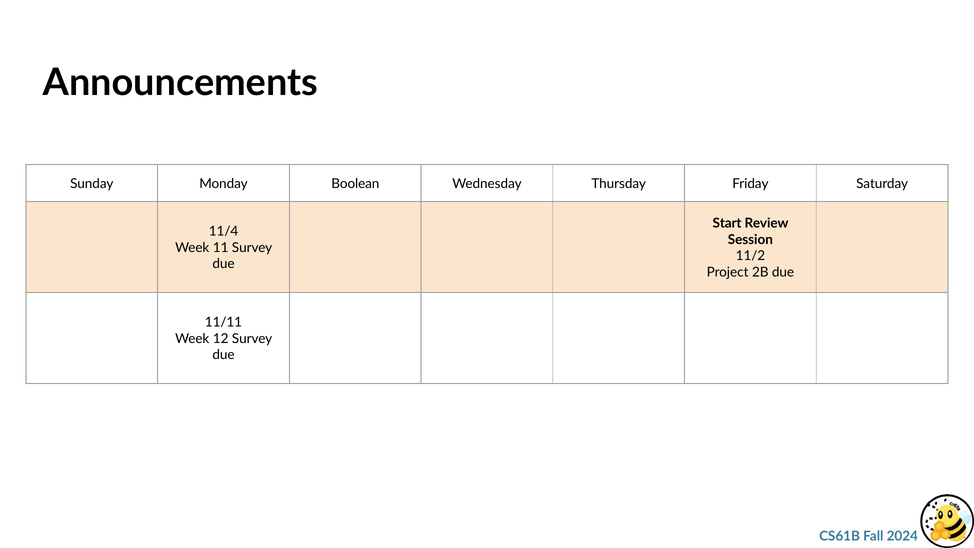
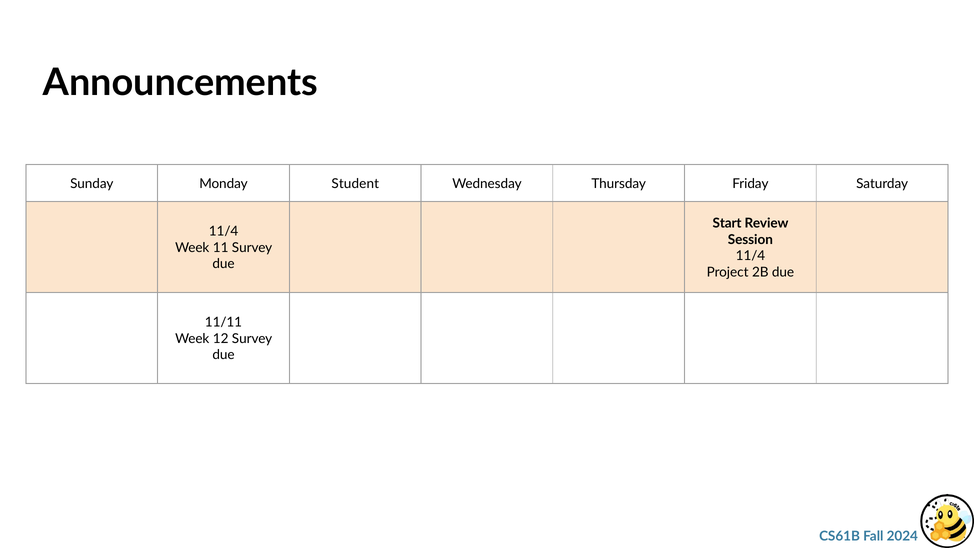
Boolean: Boolean -> Student
11/2 at (750, 256): 11/2 -> 11/4
